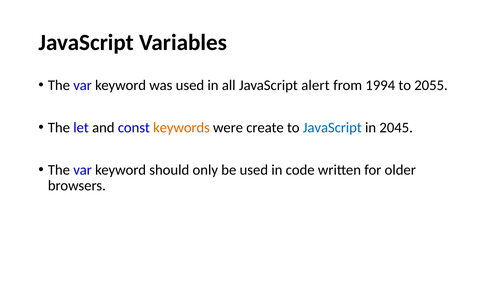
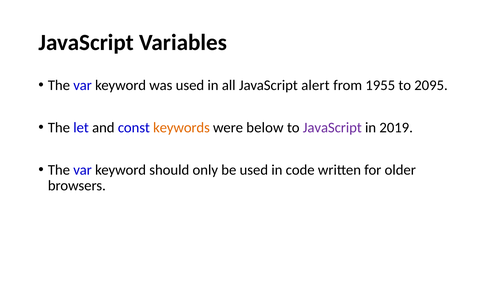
1994: 1994 -> 1955
2055: 2055 -> 2095
create: create -> below
JavaScript at (332, 127) colour: blue -> purple
2045: 2045 -> 2019
